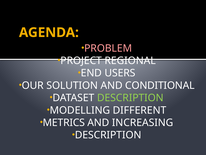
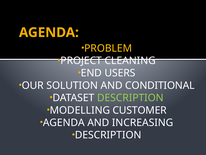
PROBLEM colour: pink -> yellow
REGIONAL: REGIONAL -> CLEANING
DIFFERENT: DIFFERENT -> CUSTOMER
METRICS at (64, 122): METRICS -> AGENDA
